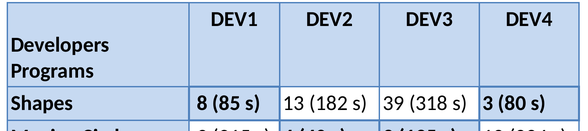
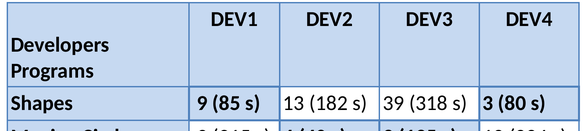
Shapes 8: 8 -> 9
